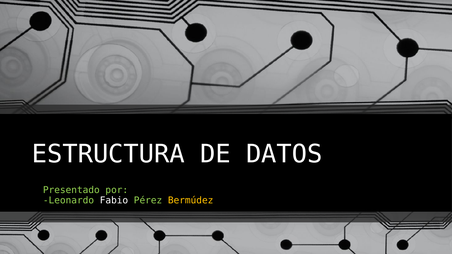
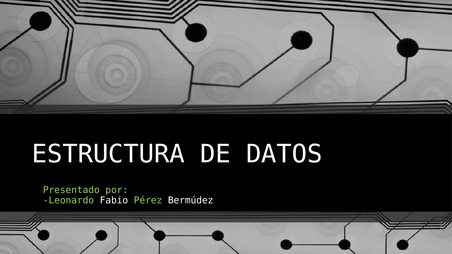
Bermúdez colour: yellow -> white
